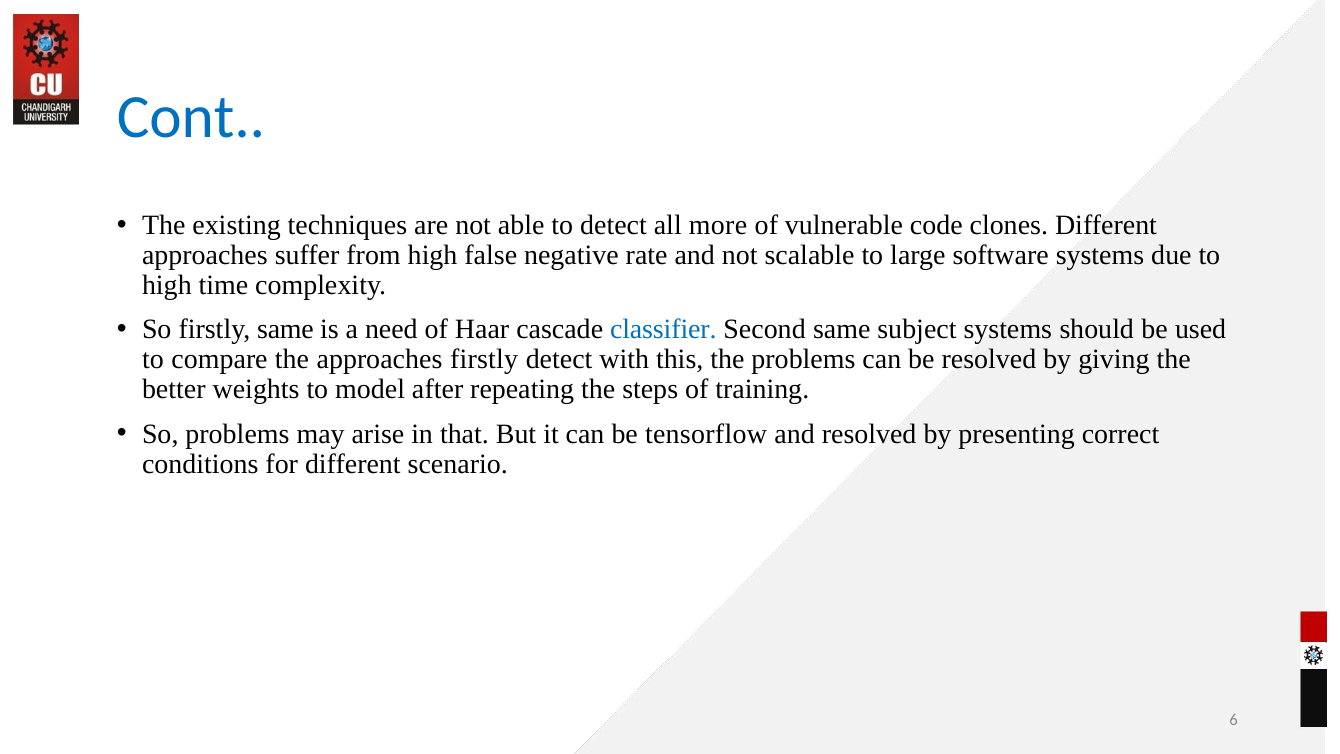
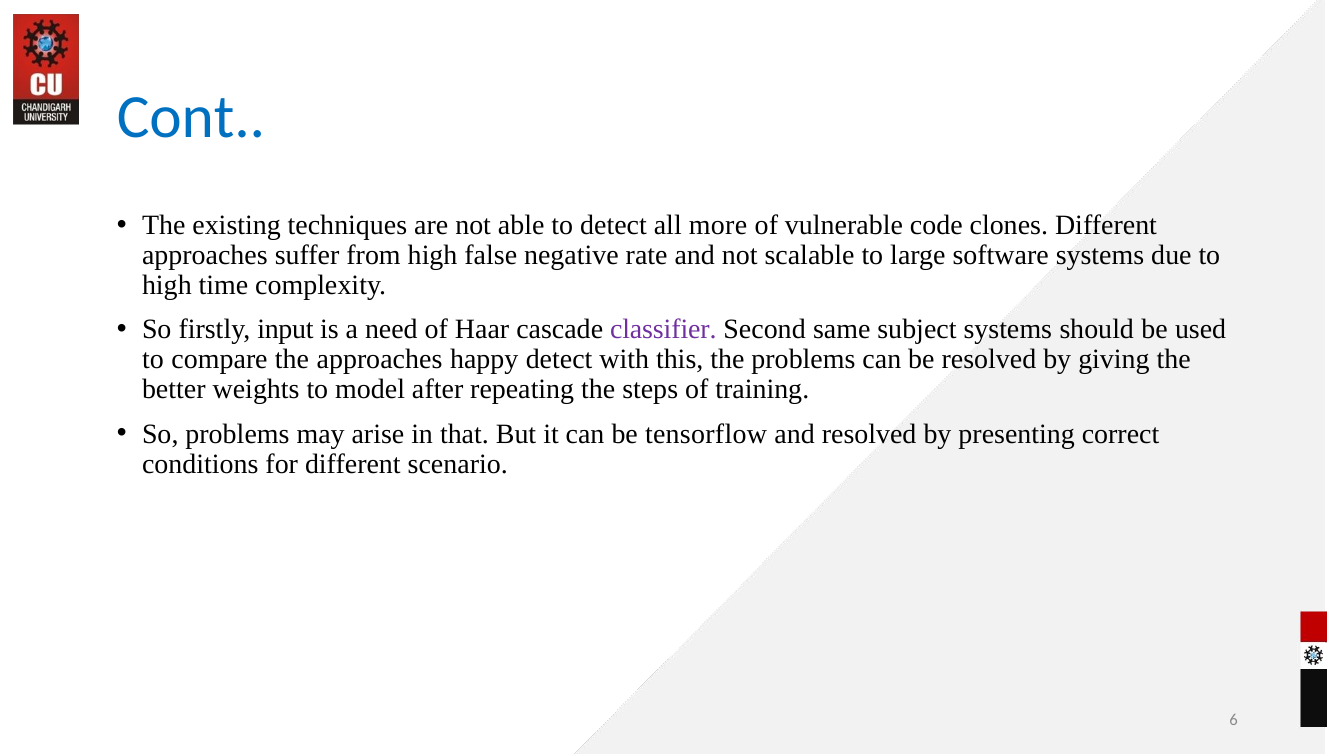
firstly same: same -> input
classifier colour: blue -> purple
approaches firstly: firstly -> happy
